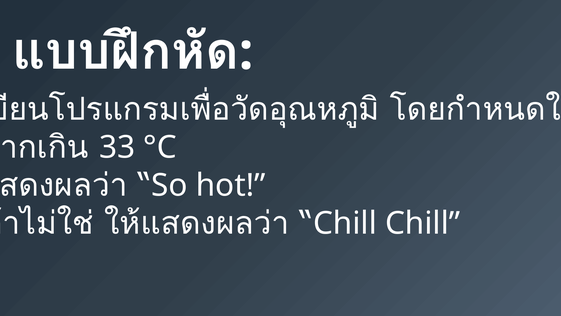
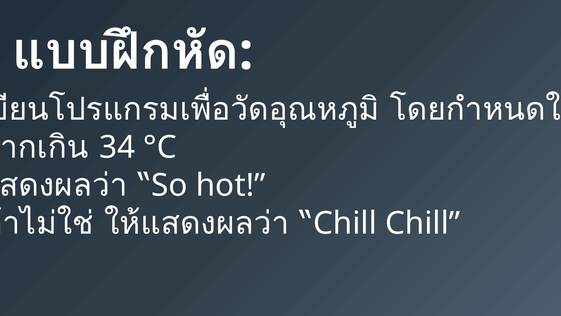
33: 33 -> 34
